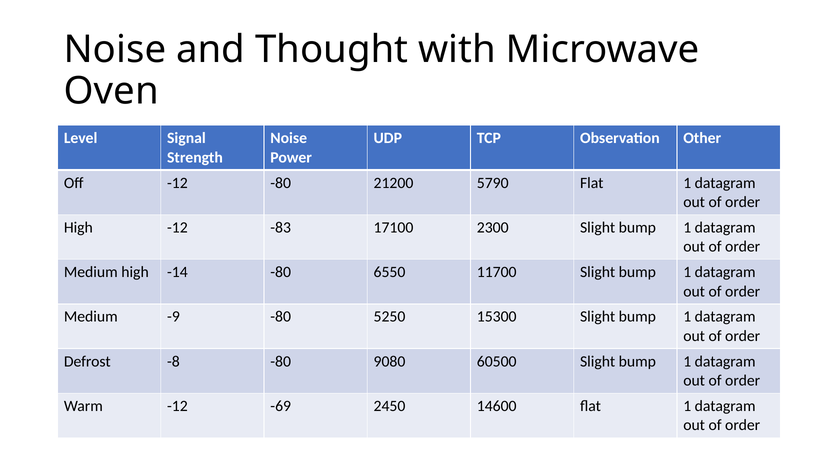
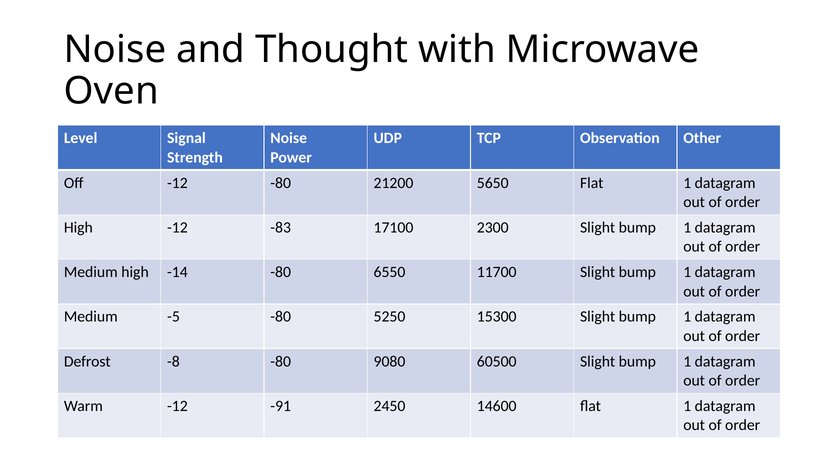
5790: 5790 -> 5650
-9: -9 -> -5
-69: -69 -> -91
